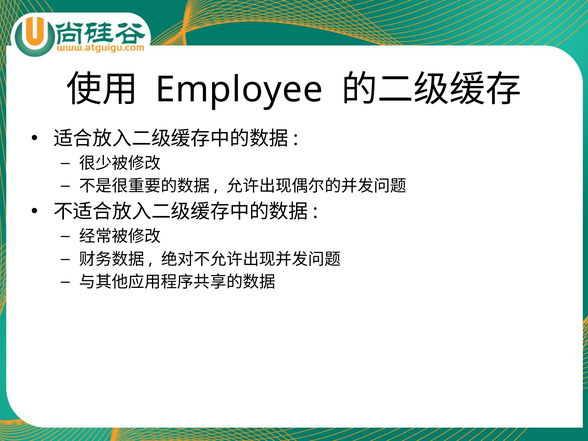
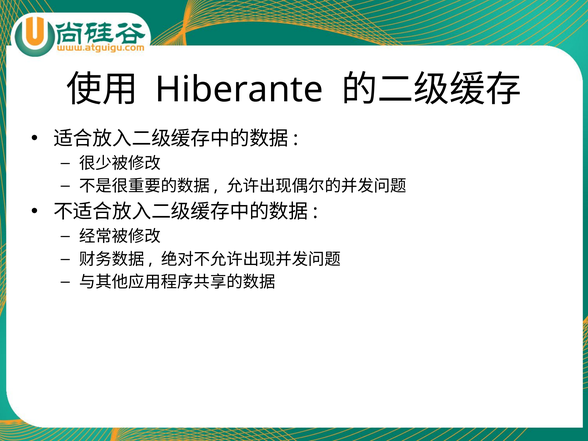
Employee: Employee -> Hiberante
